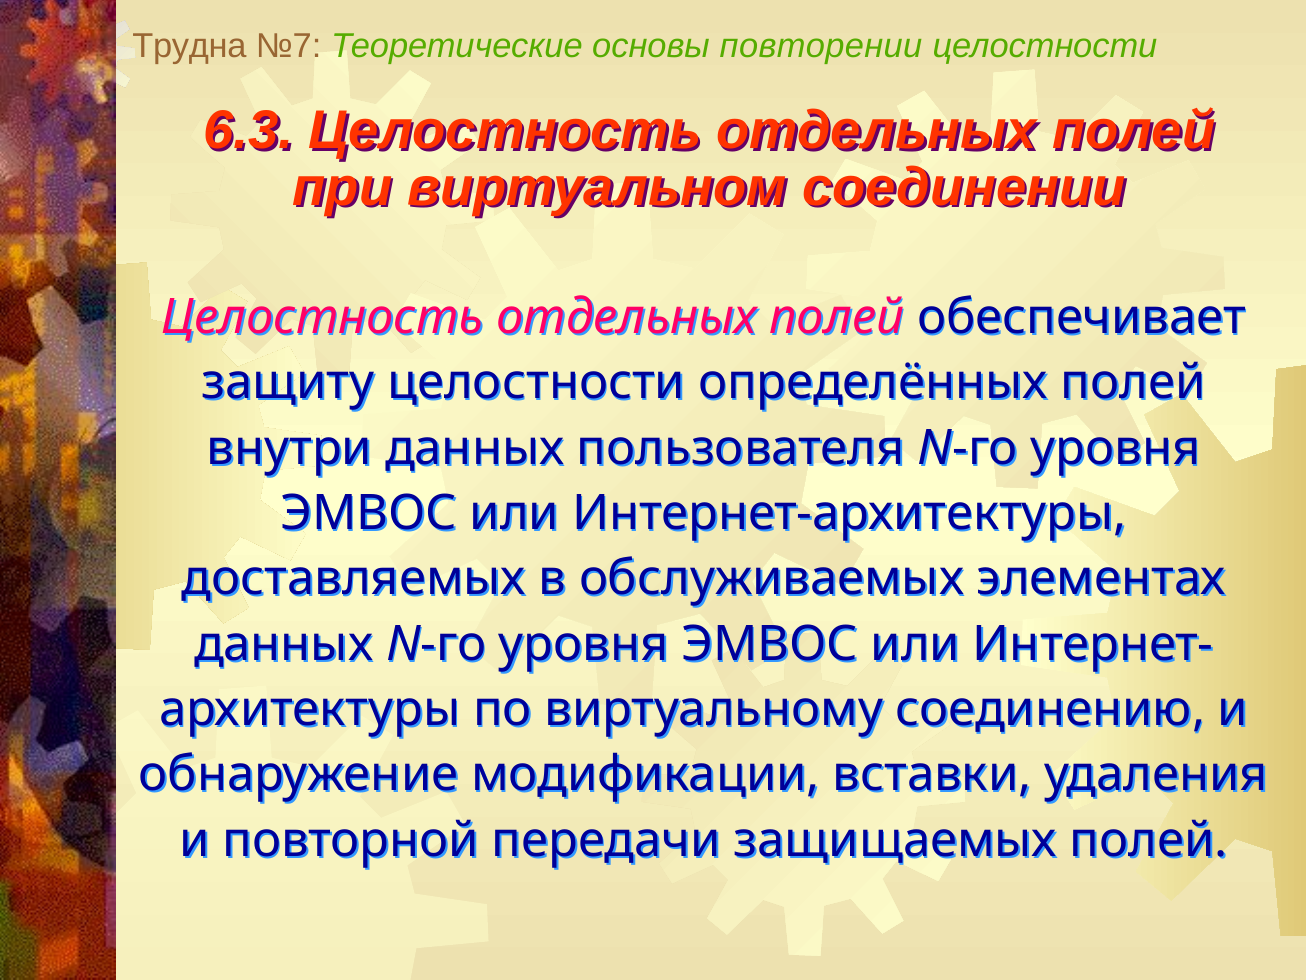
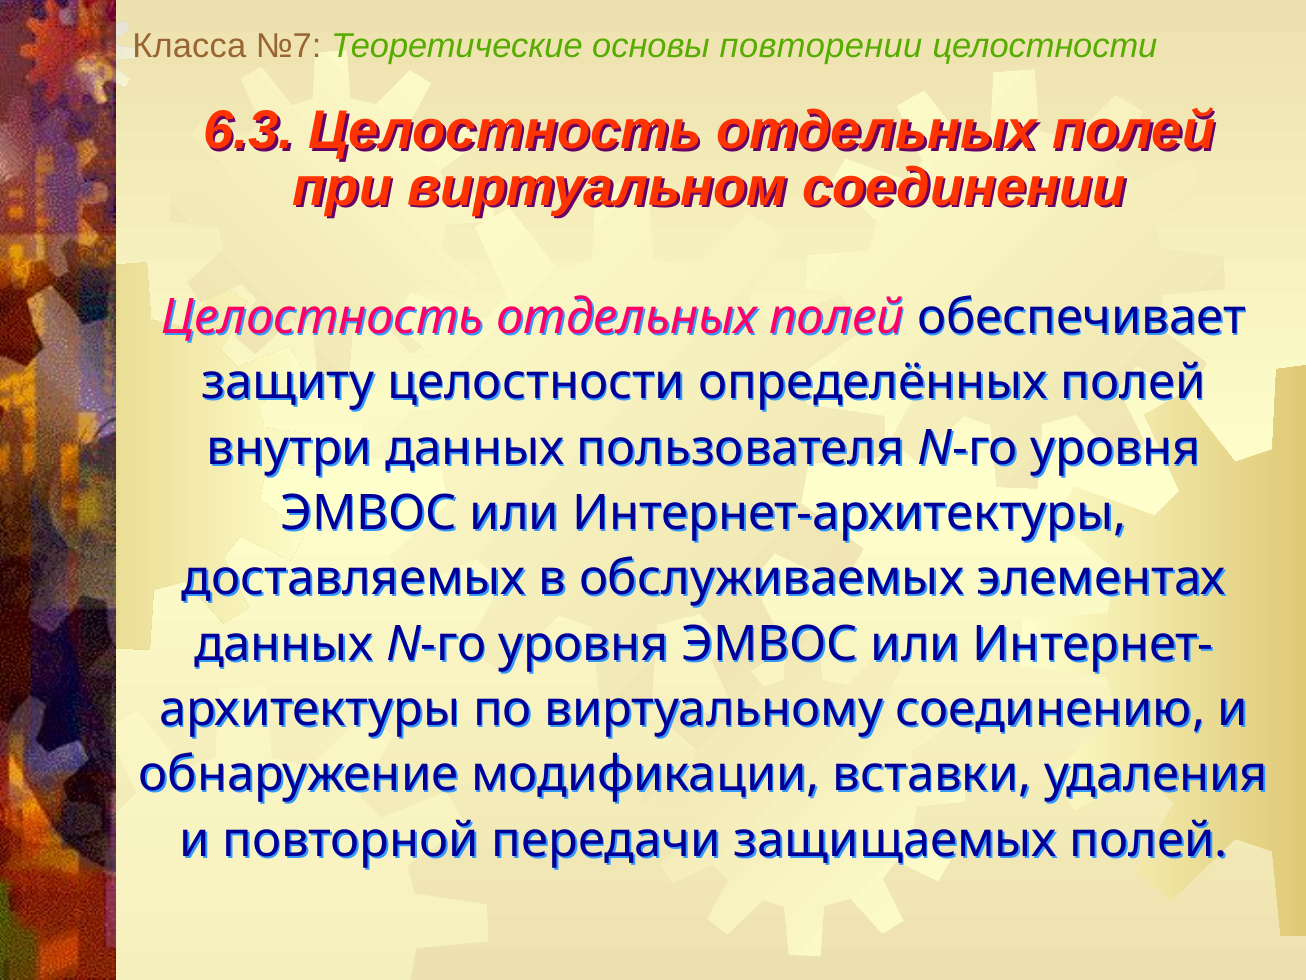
Трудна: Трудна -> Класса
